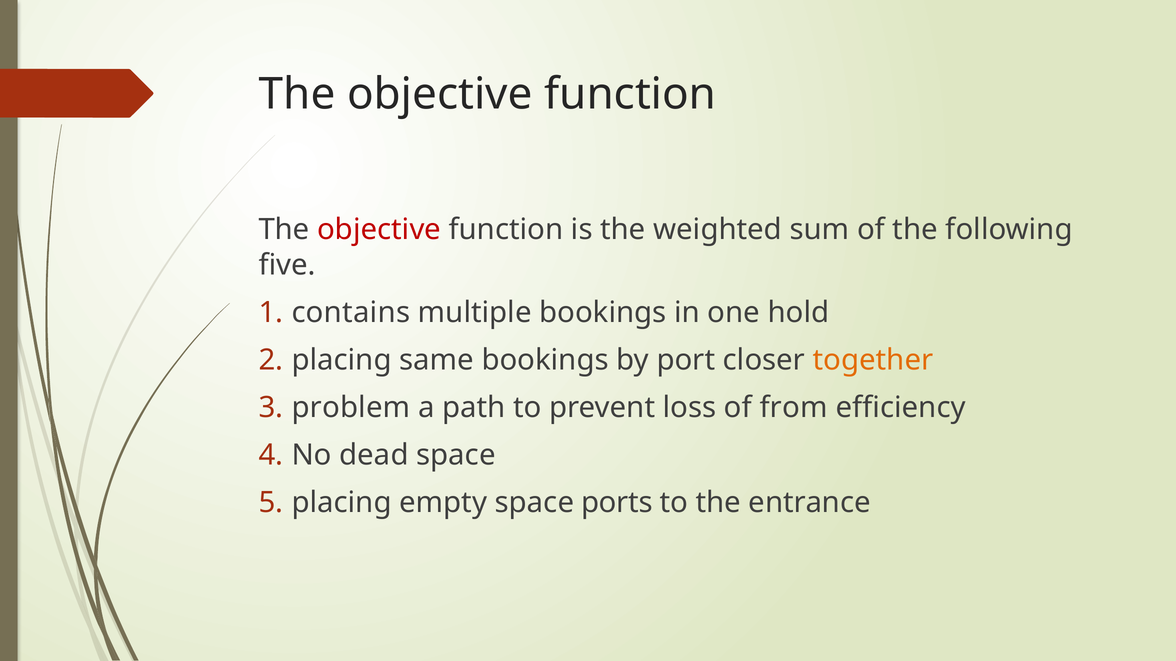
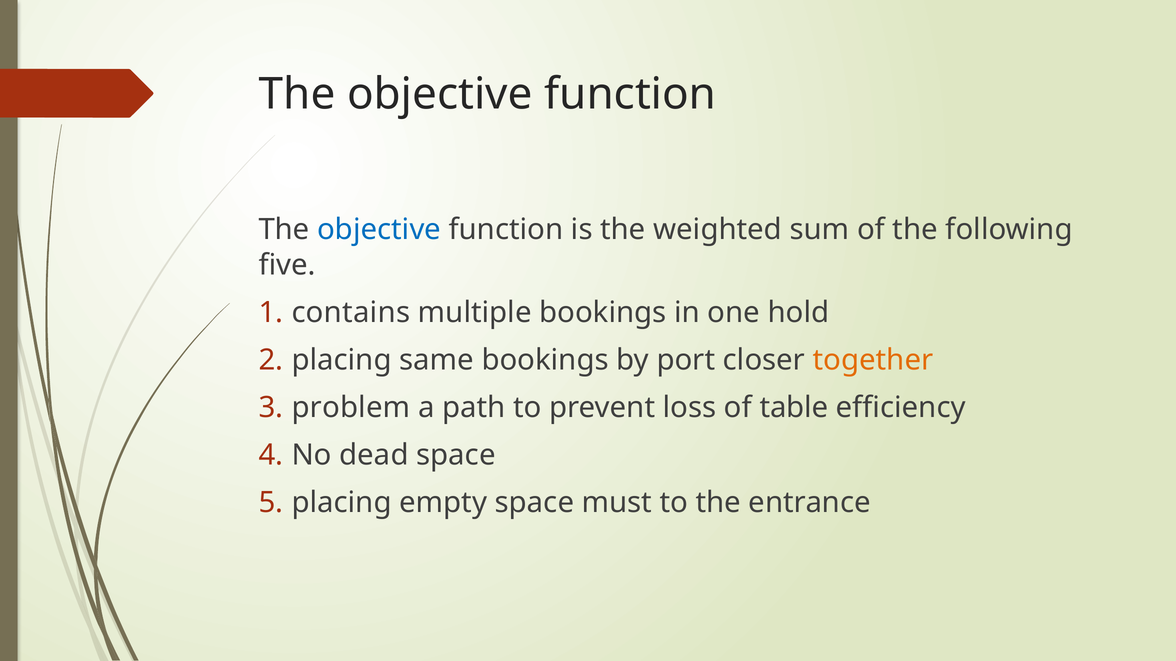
objective at (379, 230) colour: red -> blue
from: from -> table
ports: ports -> must
